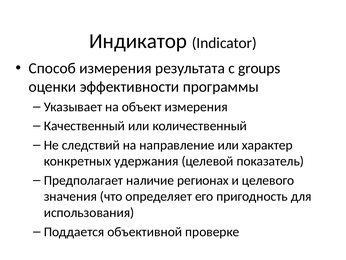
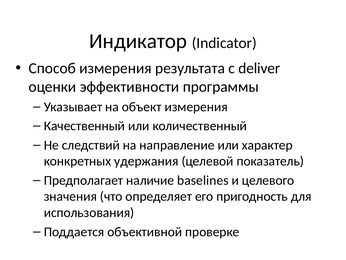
groups: groups -> deliver
регионах: регионах -> baselines
